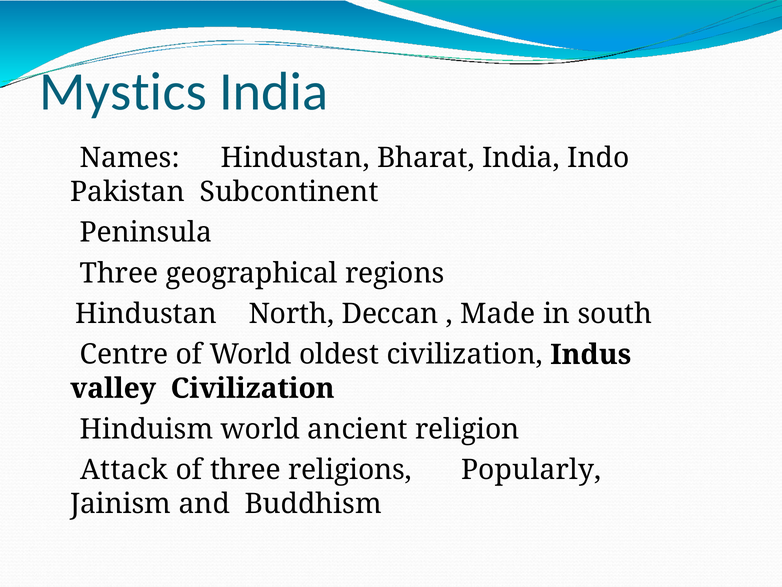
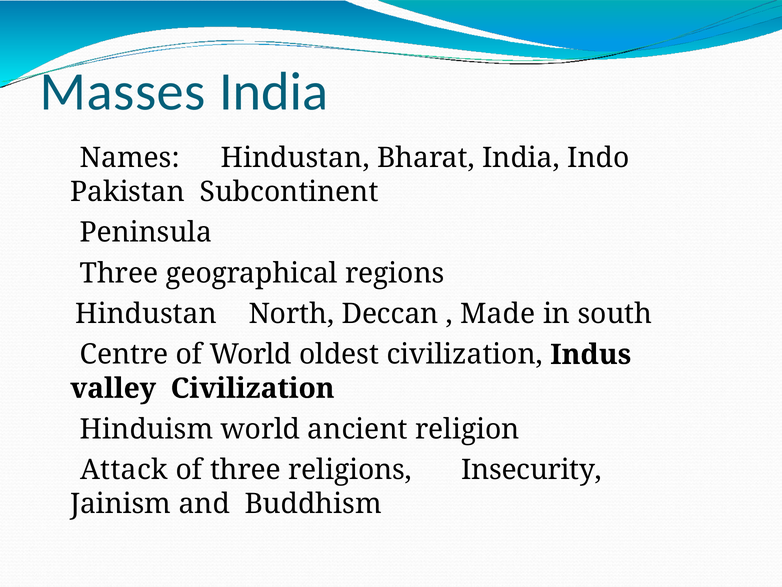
Mystics: Mystics -> Masses
Popularly: Popularly -> Insecurity
